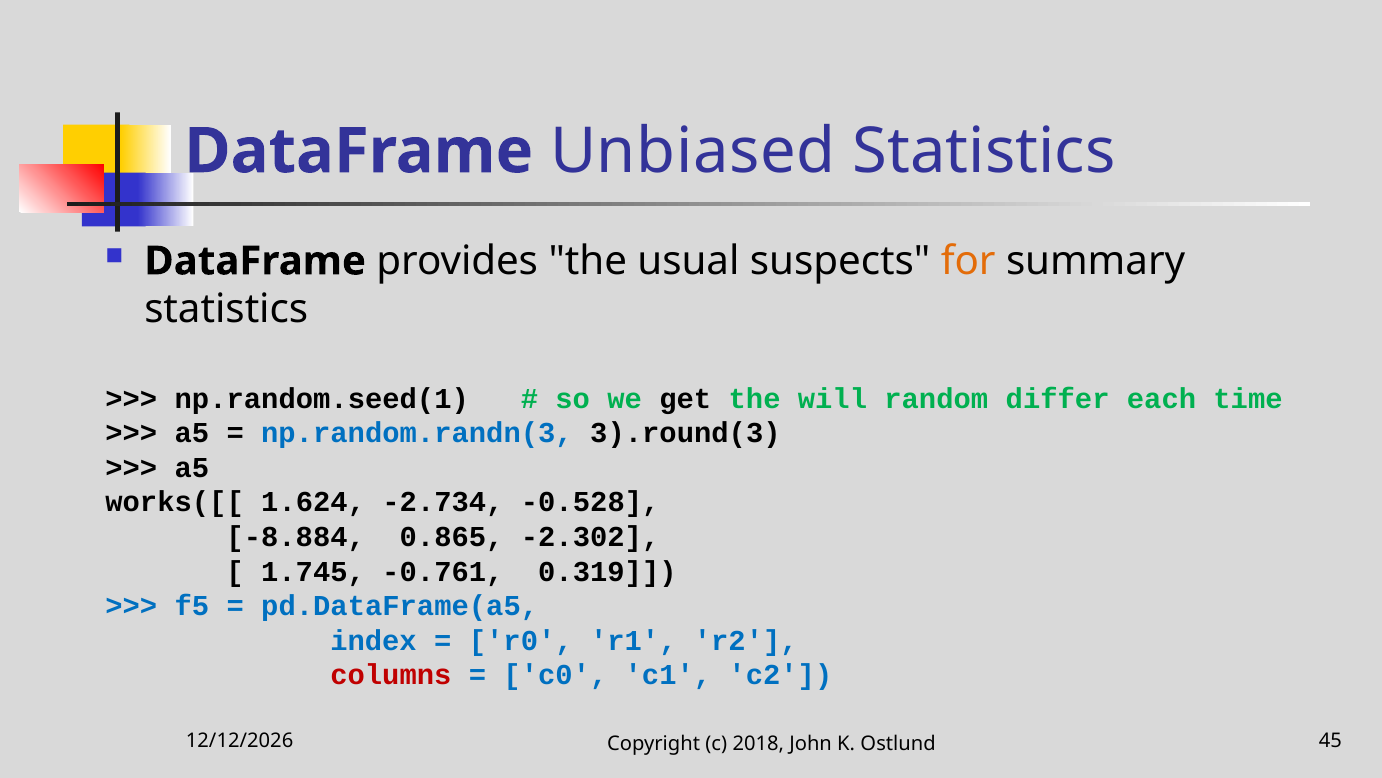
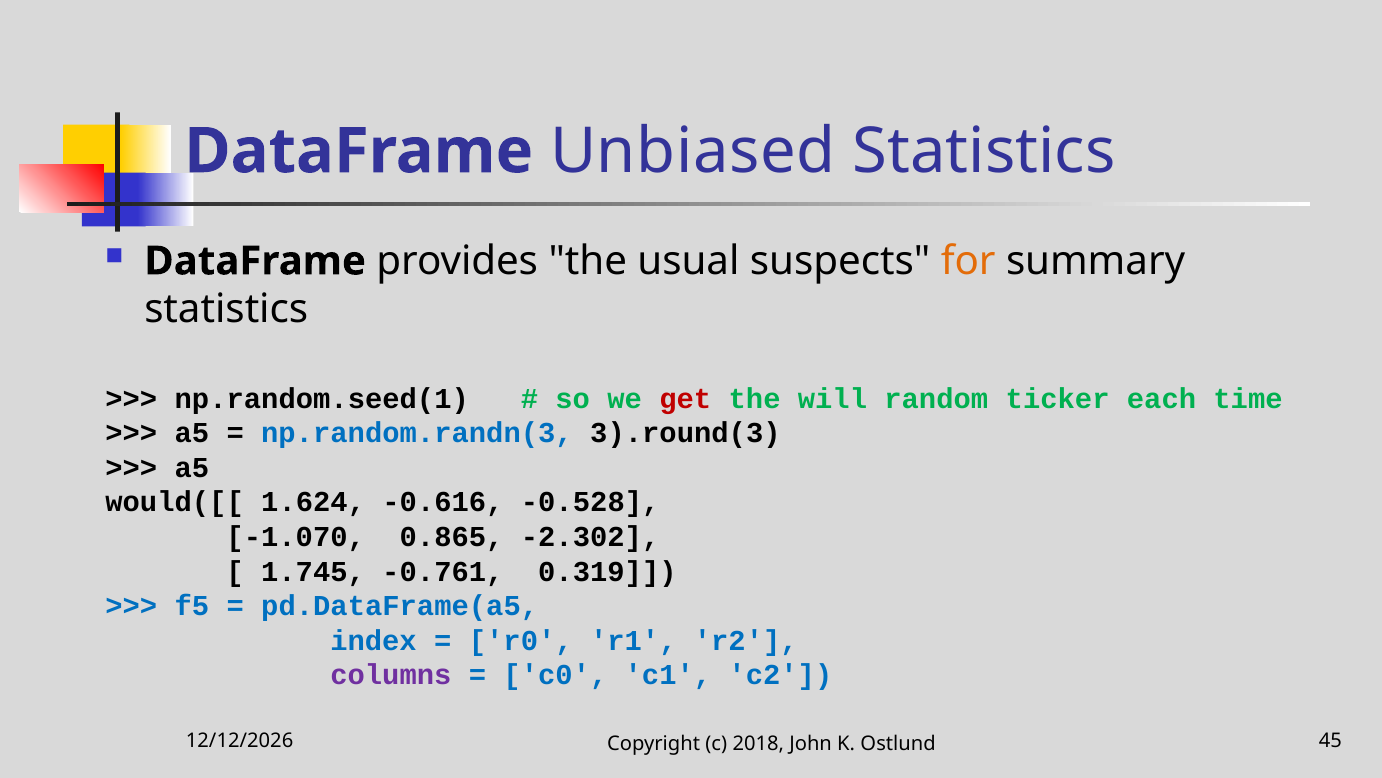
get colour: black -> red
differ: differ -> ticker
works([[: works([[ -> would([[
-2.734: -2.734 -> -0.616
-8.884: -8.884 -> -1.070
columns colour: red -> purple
